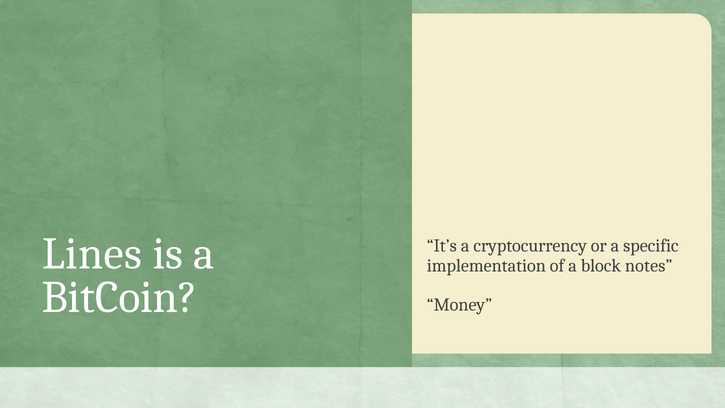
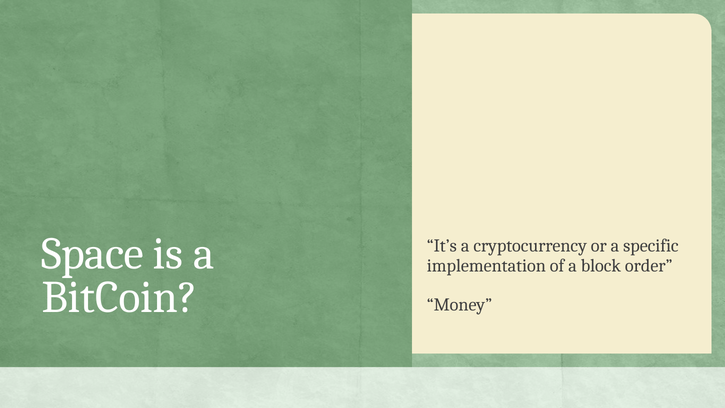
Lines: Lines -> Space
notes: notes -> order
